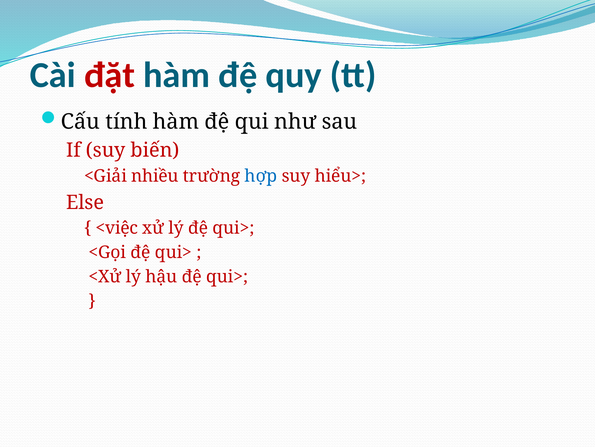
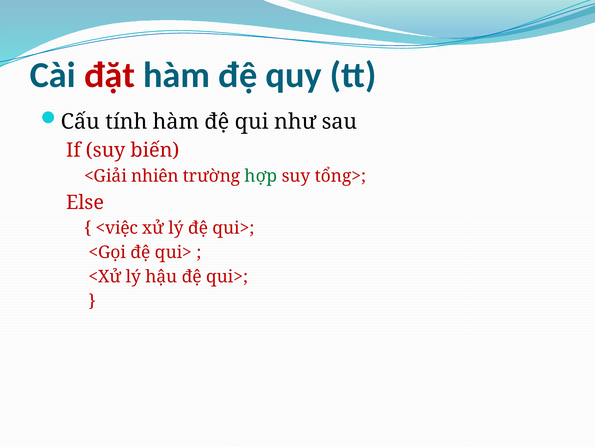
nhiều: nhiều -> nhiên
hợp colour: blue -> green
hiểu>: hiểu> -> tổng>
